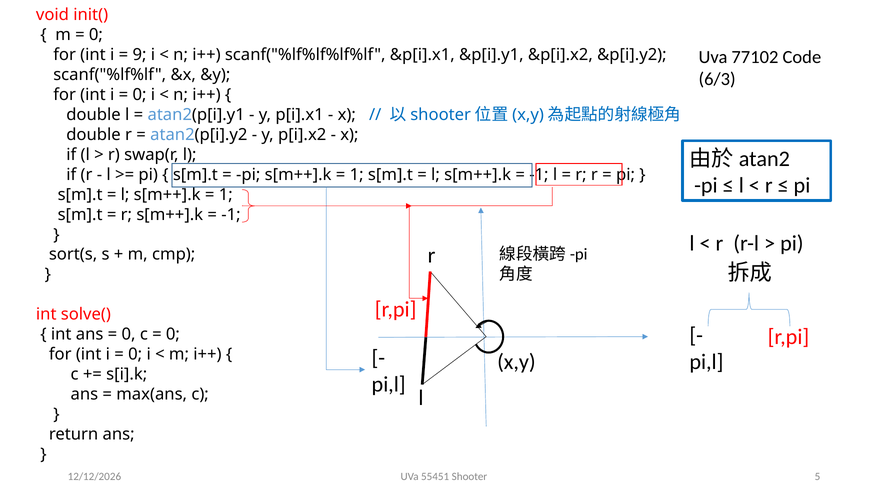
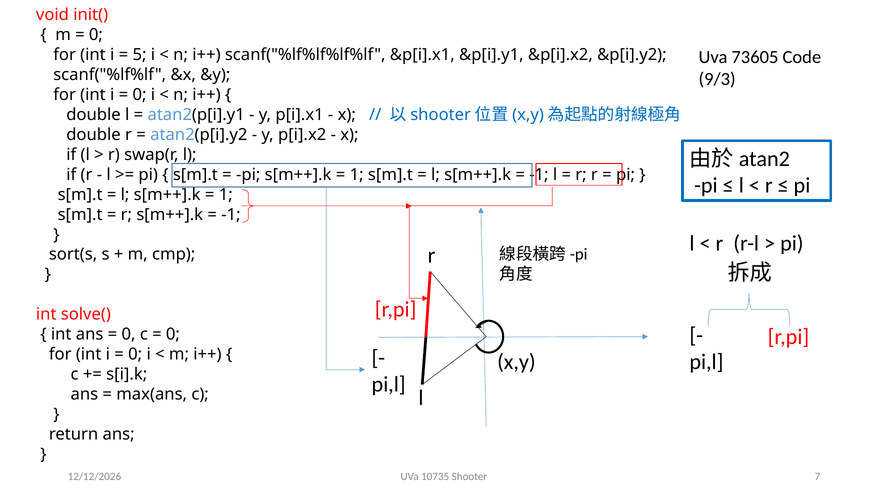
77102: 77102 -> 73605
9: 9 -> 5
6/3: 6/3 -> 9/3
55451: 55451 -> 10735
5: 5 -> 7
